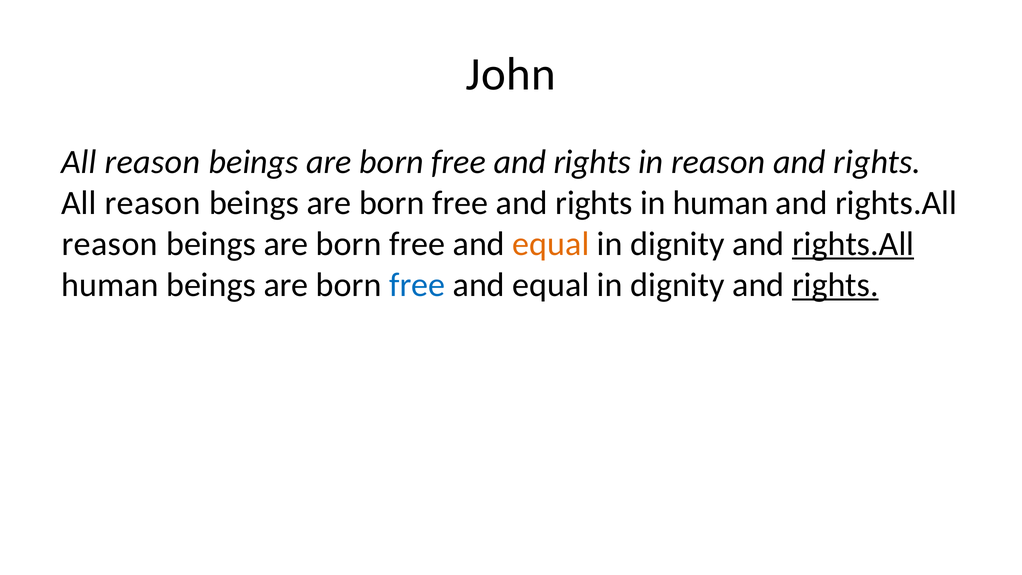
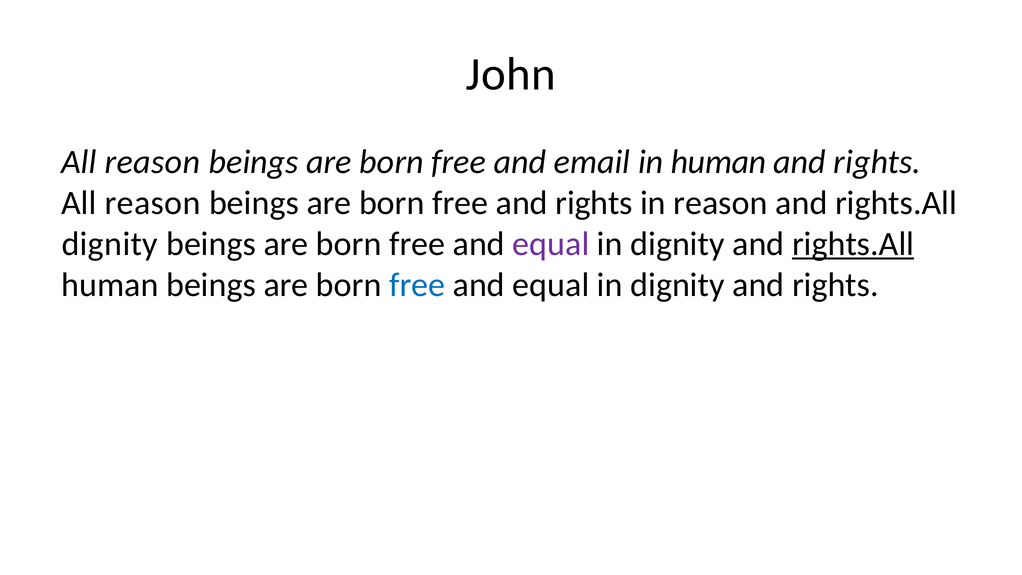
rights at (592, 162): rights -> email
in reason: reason -> human
in human: human -> reason
reason at (110, 244): reason -> dignity
equal at (551, 244) colour: orange -> purple
rights at (835, 285) underline: present -> none
